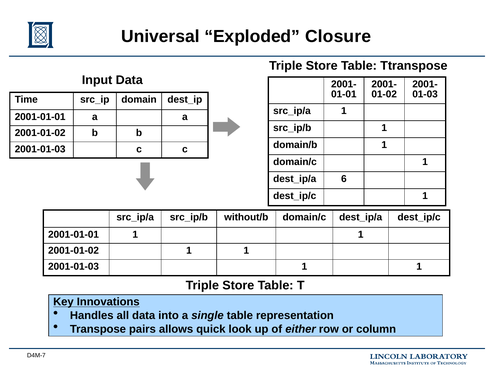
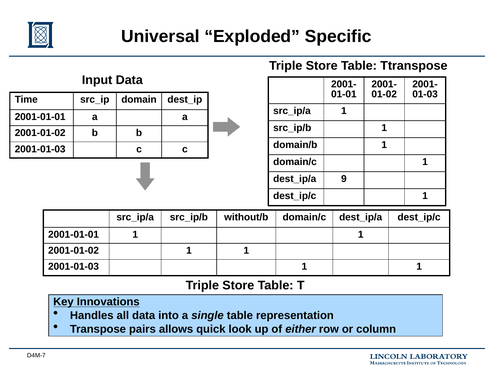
Closure: Closure -> Specific
6: 6 -> 9
